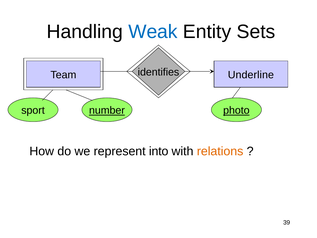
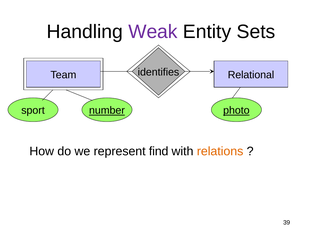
Weak colour: blue -> purple
Underline: Underline -> Relational
into: into -> find
